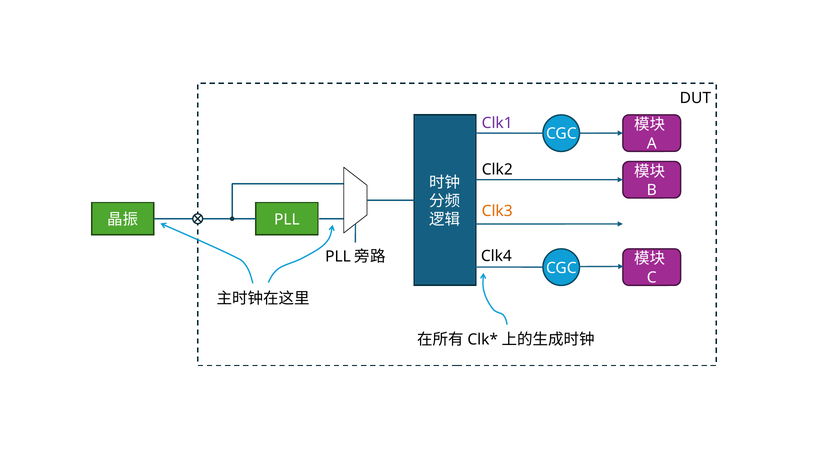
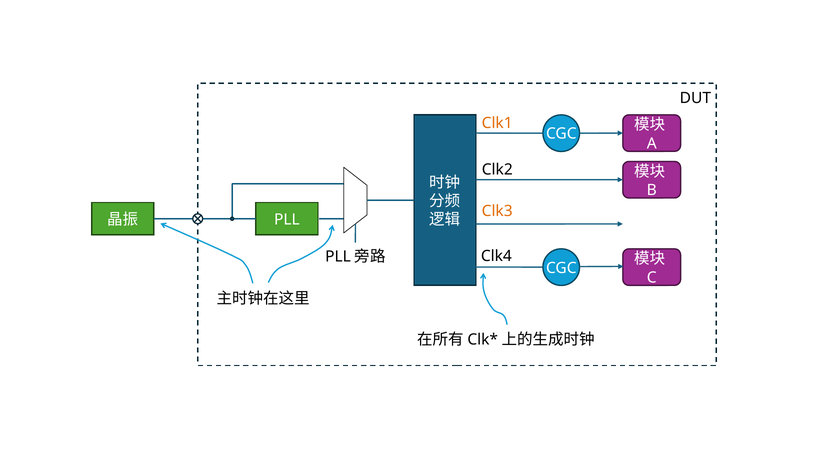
Clk1 colour: purple -> orange
